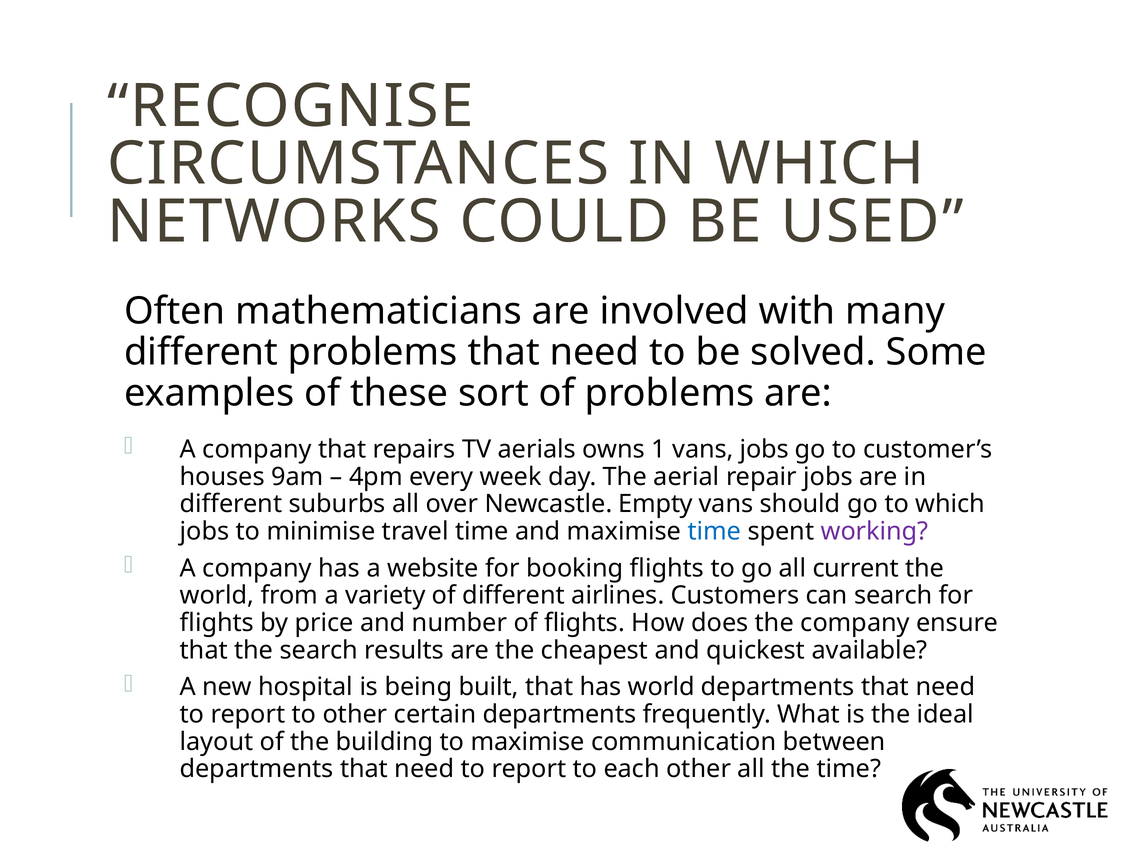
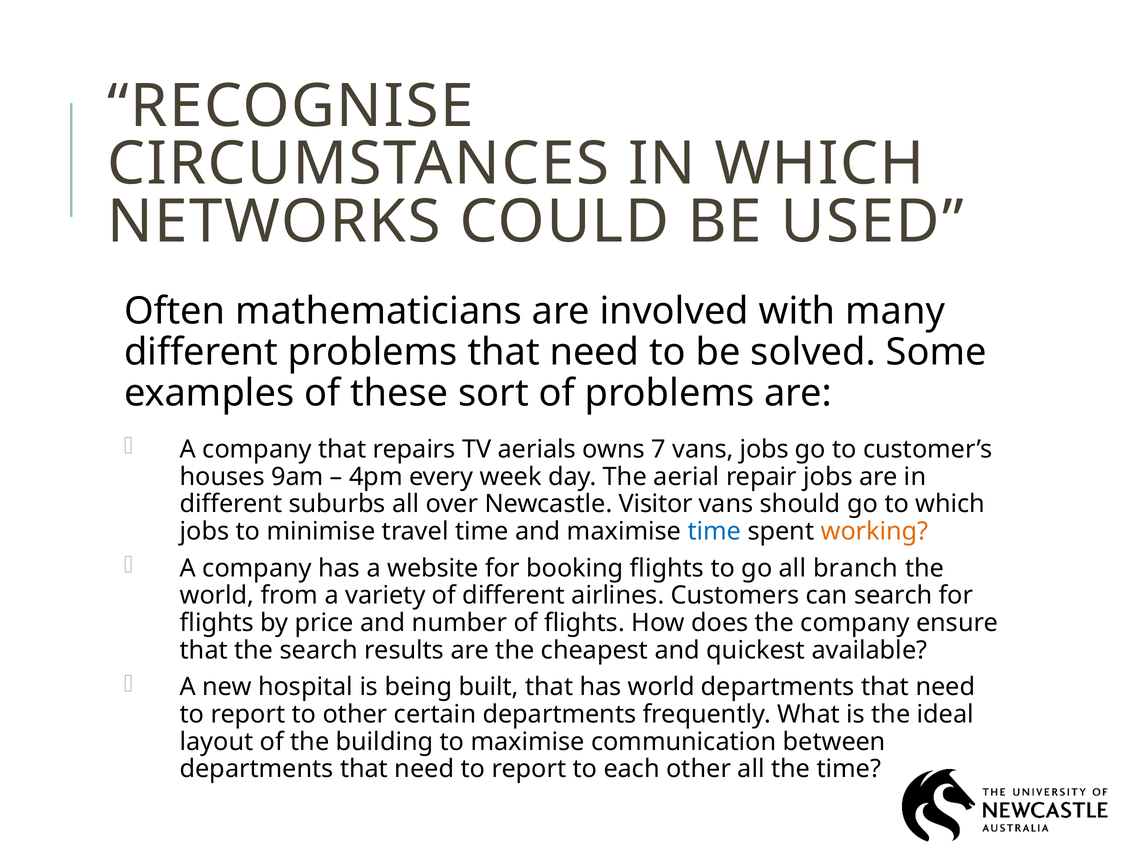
1: 1 -> 7
Empty: Empty -> Visitor
working colour: purple -> orange
current: current -> branch
